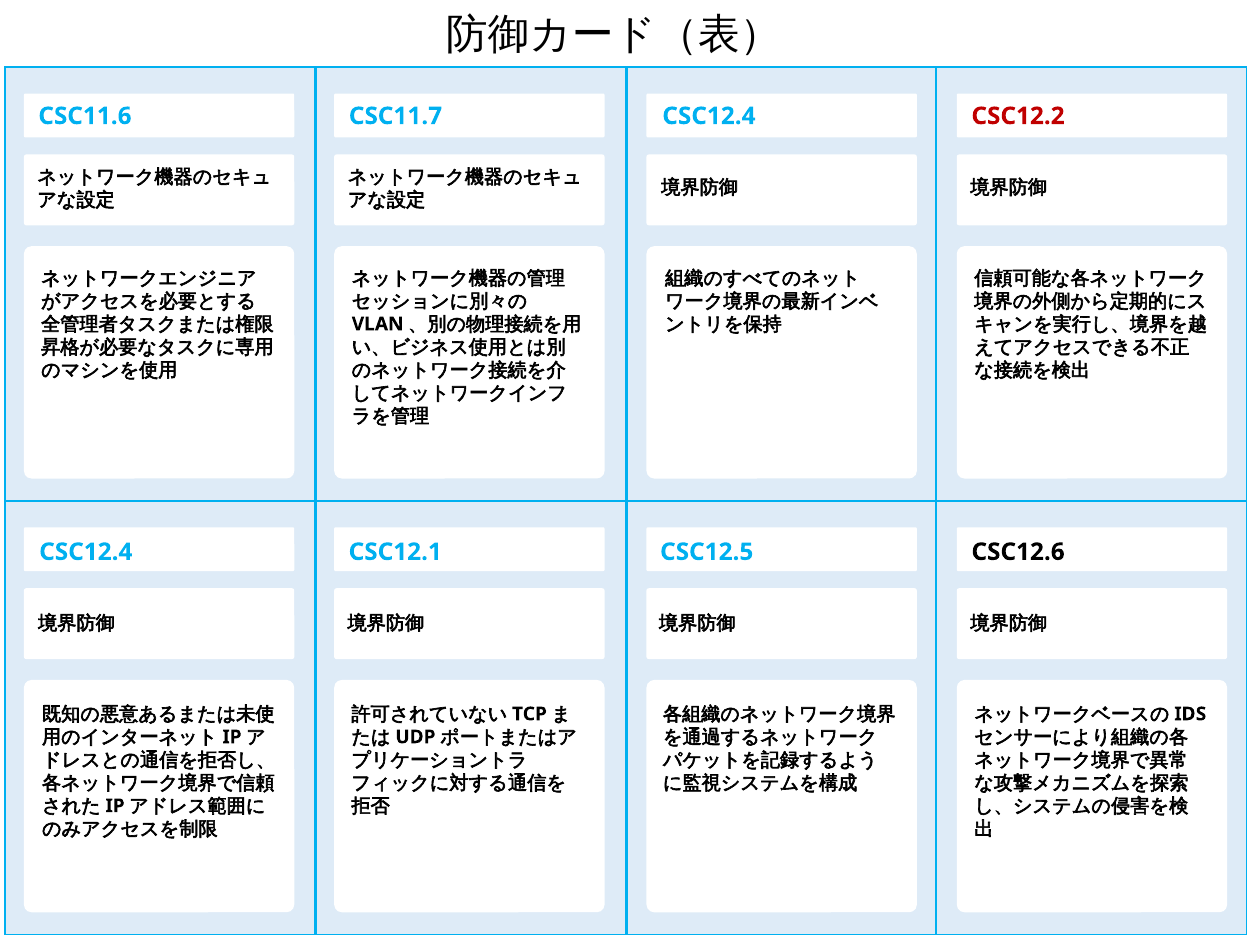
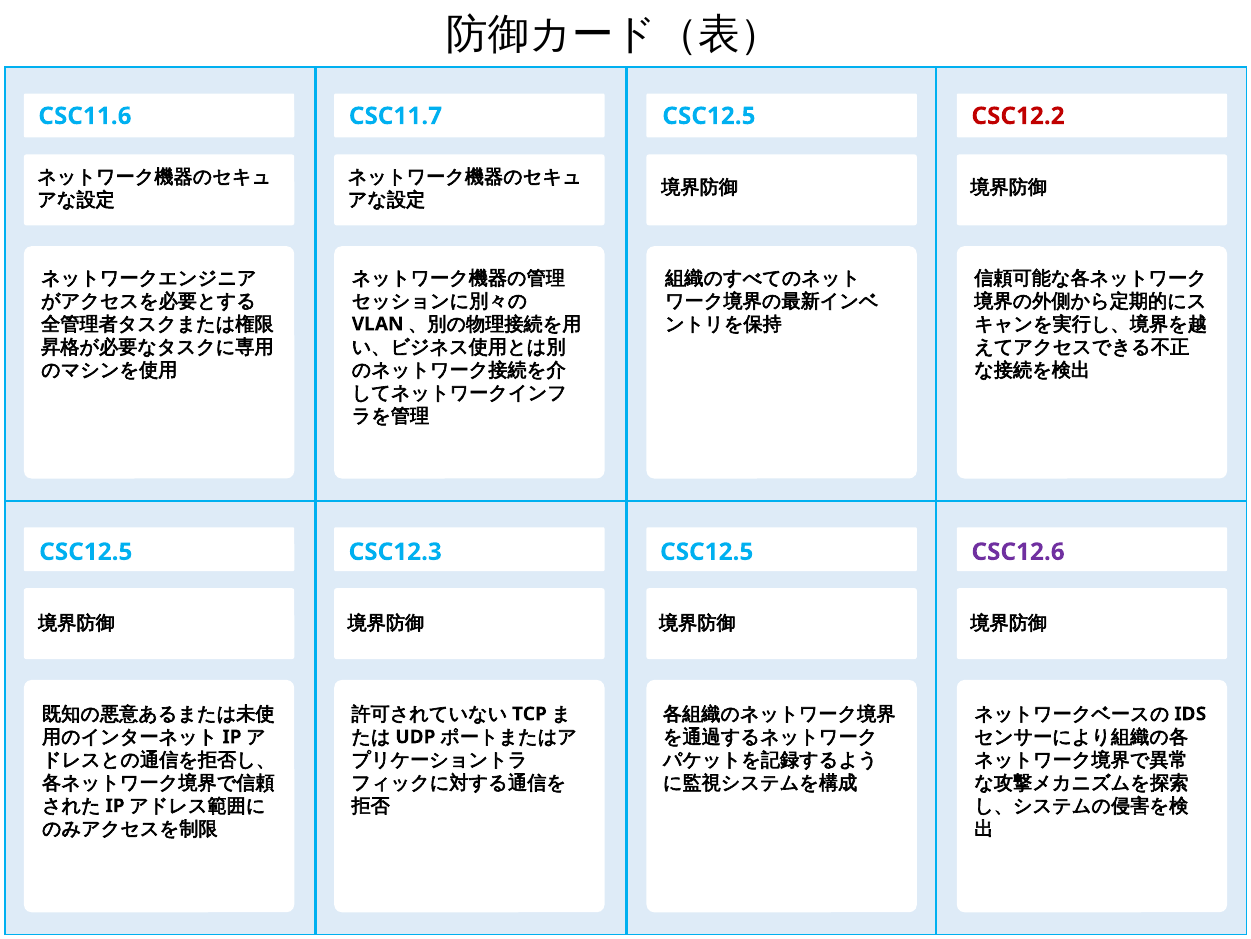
CSC12.4 at (709, 116): CSC12.4 -> CSC12.5
CSC12.4 at (86, 551): CSC12.4 -> CSC12.5
CSC12.1: CSC12.1 -> CSC12.3
CSC12.6 colour: black -> purple
